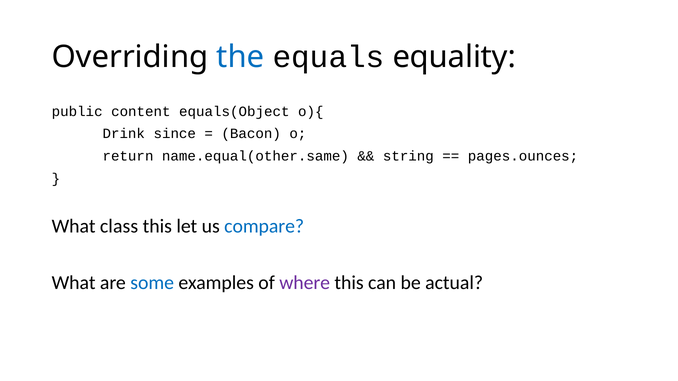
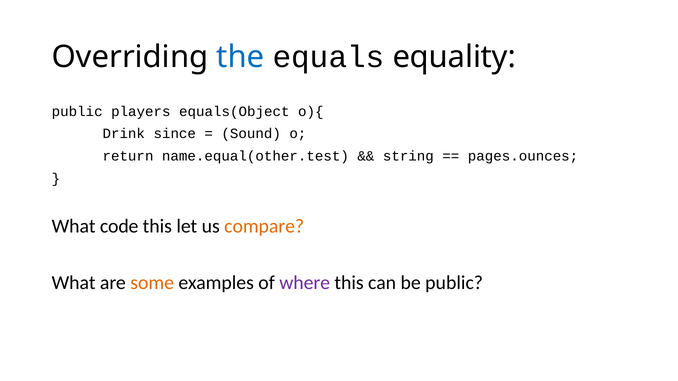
content: content -> players
Bacon: Bacon -> Sound
name.equal(other.same: name.equal(other.same -> name.equal(other.test
class: class -> code
compare colour: blue -> orange
some colour: blue -> orange
be actual: actual -> public
